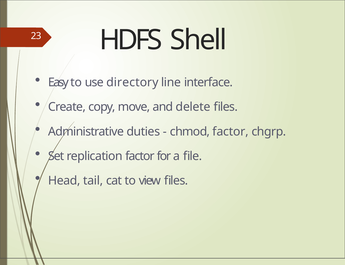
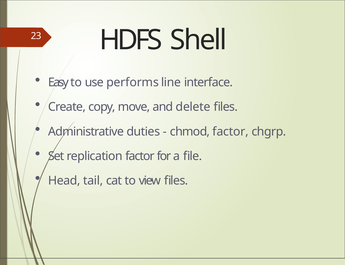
directory: directory -> performs
